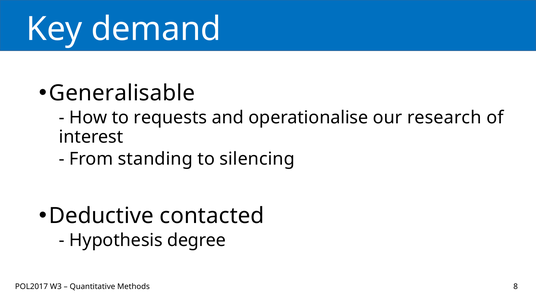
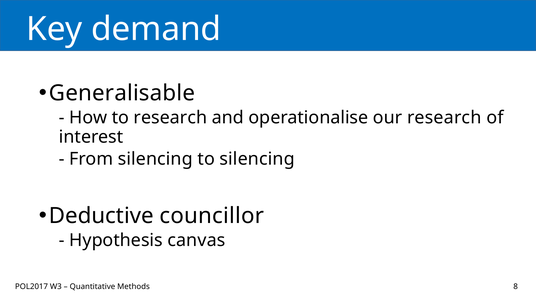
to requests: requests -> research
From standing: standing -> silencing
contacted: contacted -> councillor
degree: degree -> canvas
